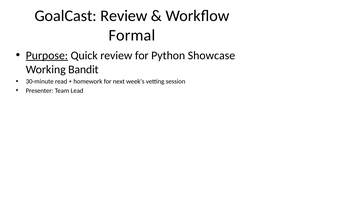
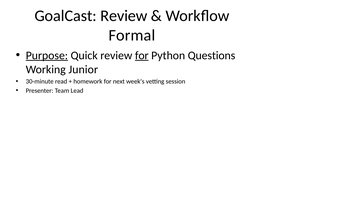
for at (142, 55) underline: none -> present
Showcase: Showcase -> Questions
Bandit: Bandit -> Junior
